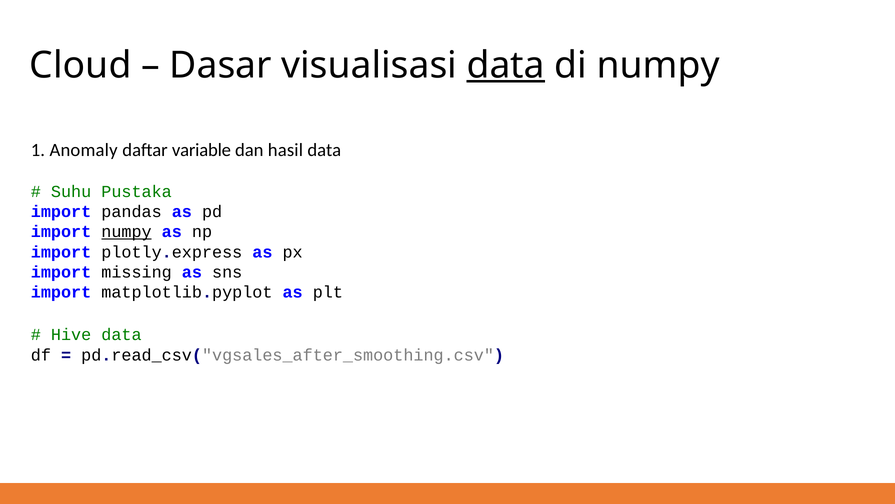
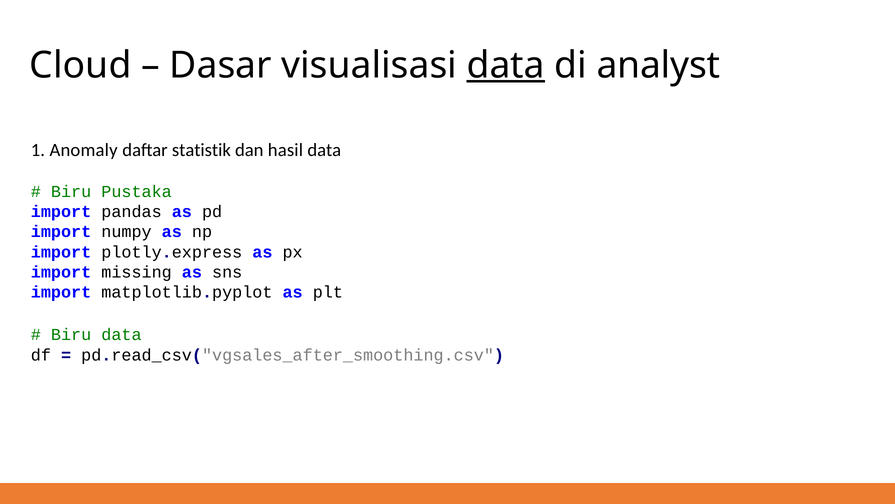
di numpy: numpy -> analyst
variable: variable -> statistik
Suhu at (71, 191): Suhu -> Biru
numpy at (126, 232) underline: present -> none
Hive at (71, 334): Hive -> Biru
